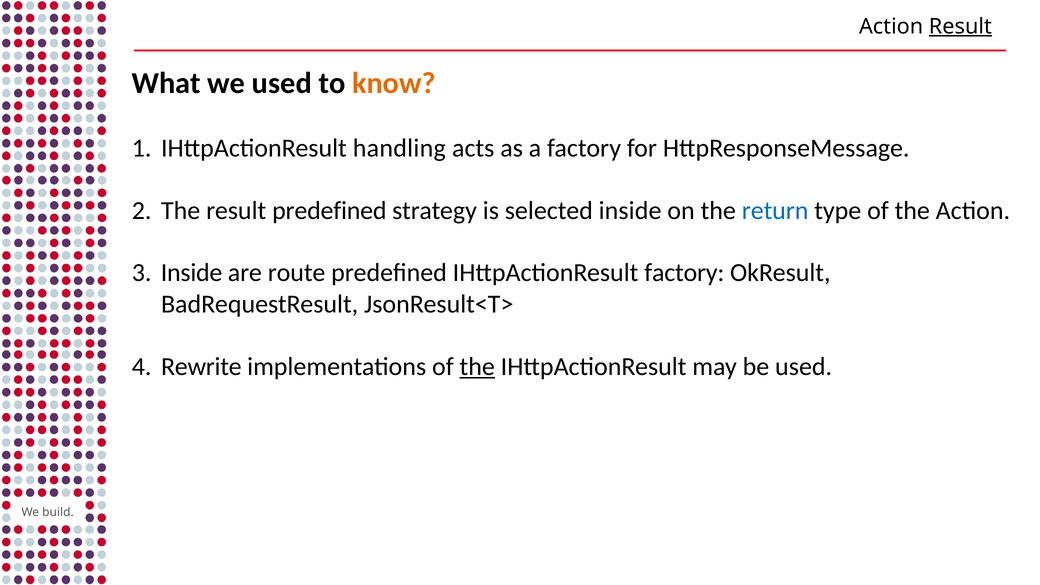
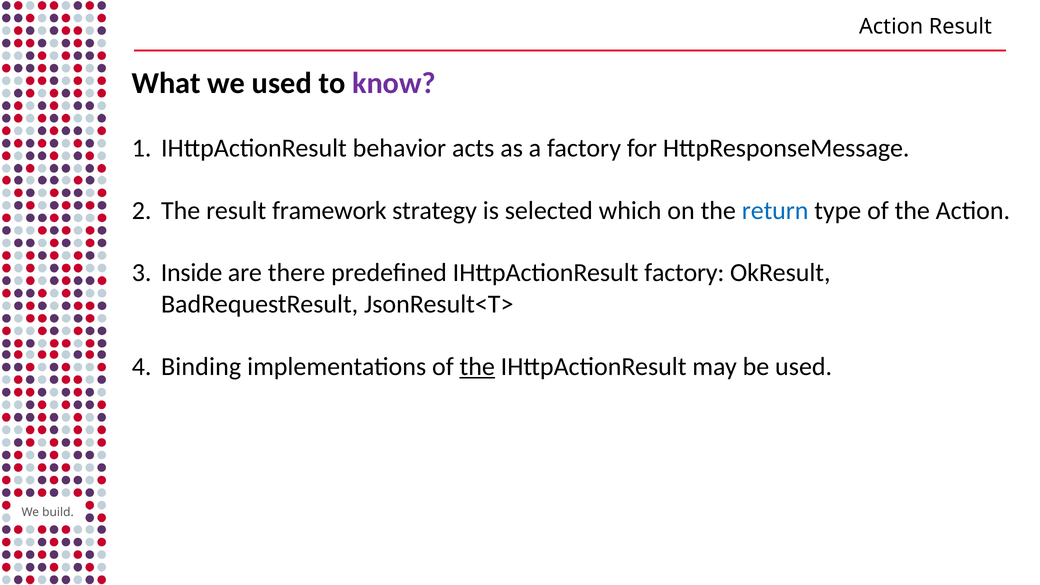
Result at (960, 26) underline: present -> none
know colour: orange -> purple
handling: handling -> behavior
result predefined: predefined -> framework
selected inside: inside -> which
route: route -> there
Rewrite: Rewrite -> Binding
